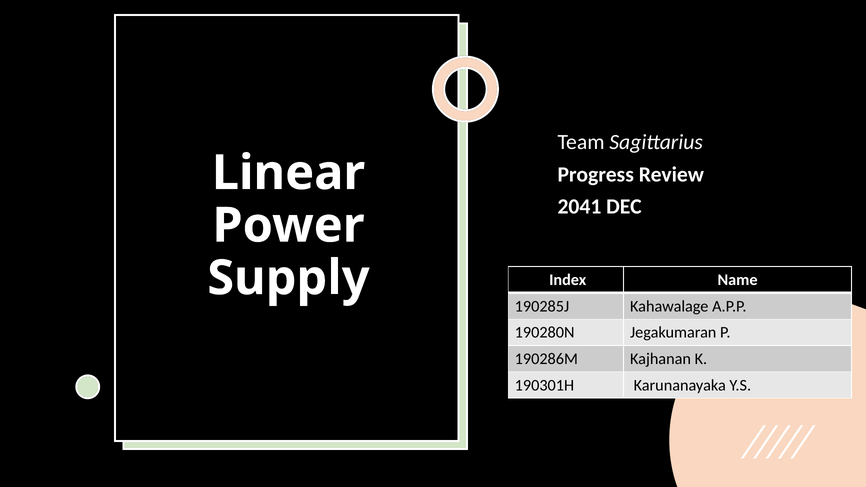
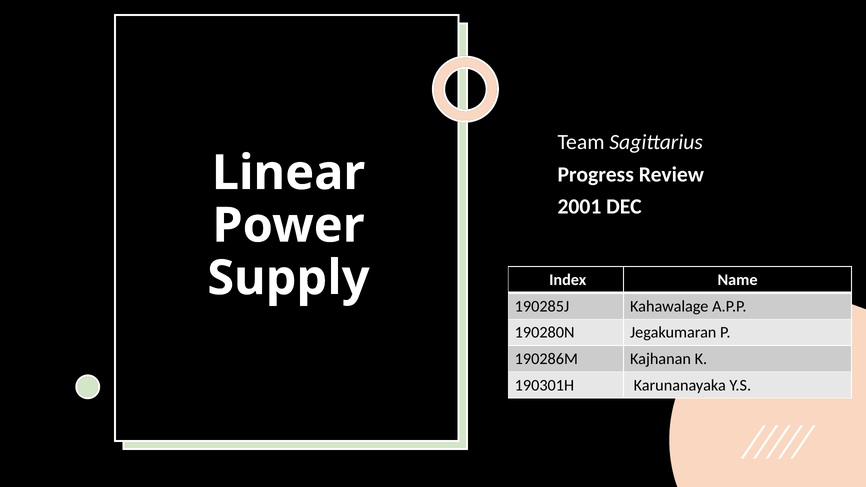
2041: 2041 -> 2001
